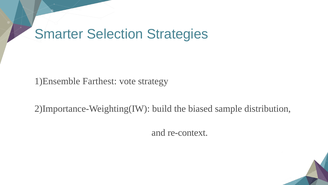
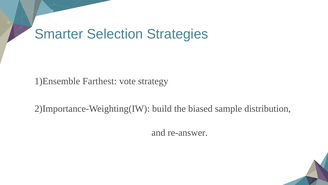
re-context: re-context -> re-answer
